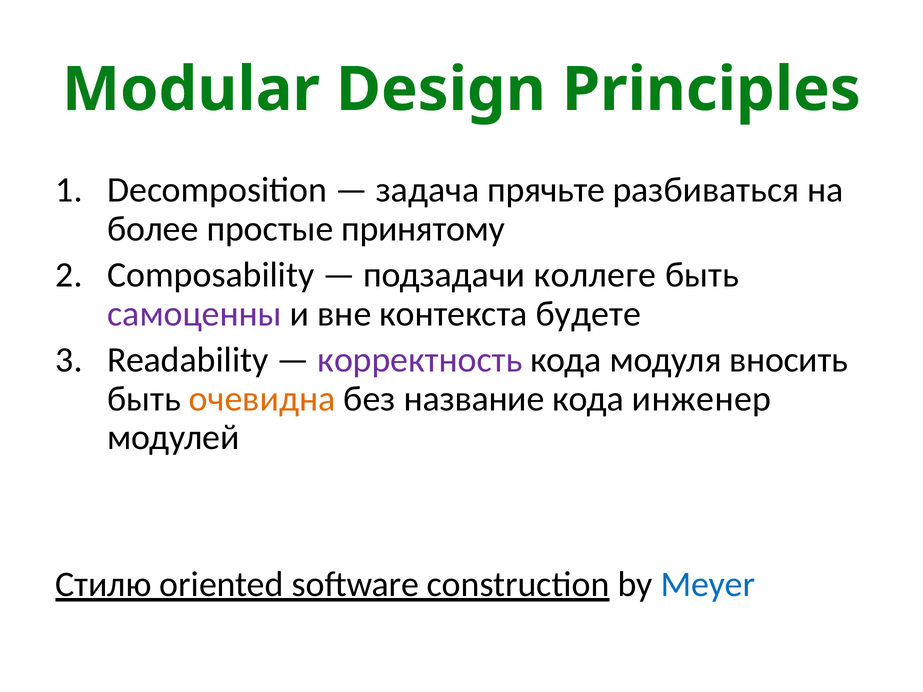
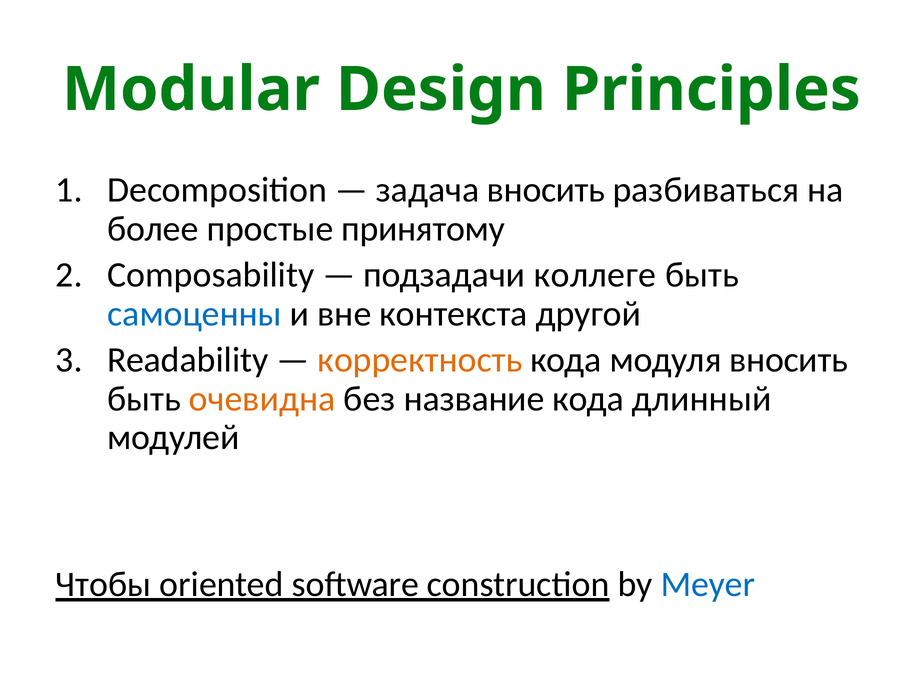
задача прячьте: прячьте -> вносить
самоценны colour: purple -> blue
будете: будете -> другой
корректность colour: purple -> orange
инженер: инженер -> длинный
Стилю: Стилю -> Чтобы
